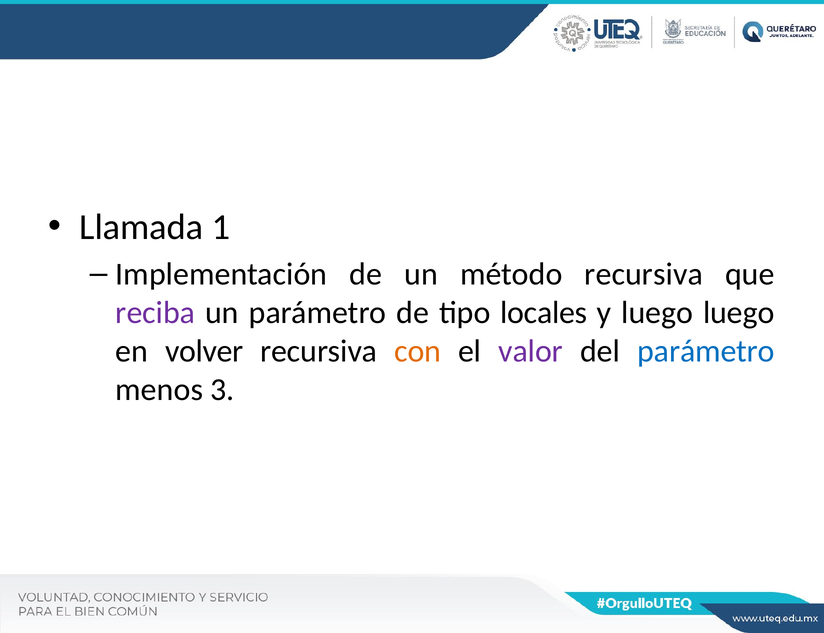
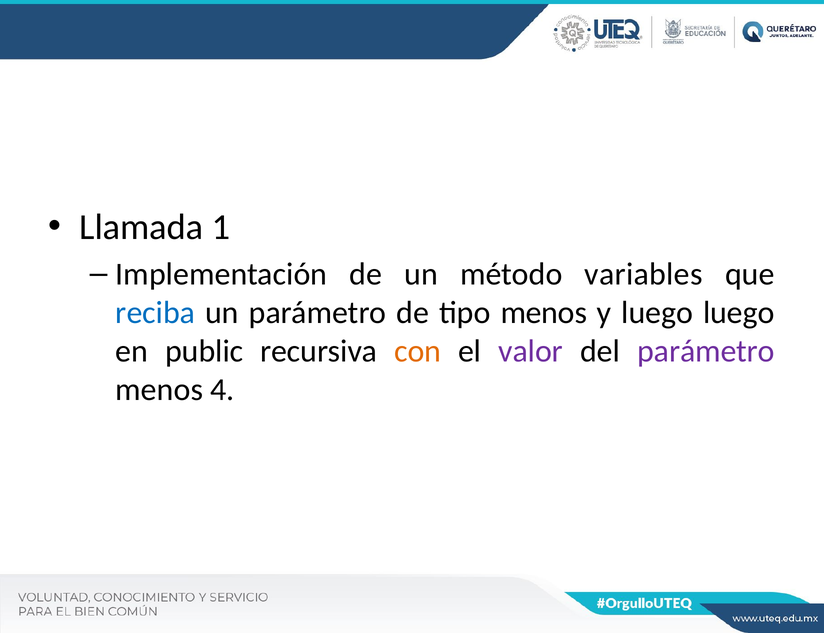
método recursiva: recursiva -> variables
reciba colour: purple -> blue
tipo locales: locales -> menos
volver: volver -> public
parámetro at (706, 351) colour: blue -> purple
3: 3 -> 4
